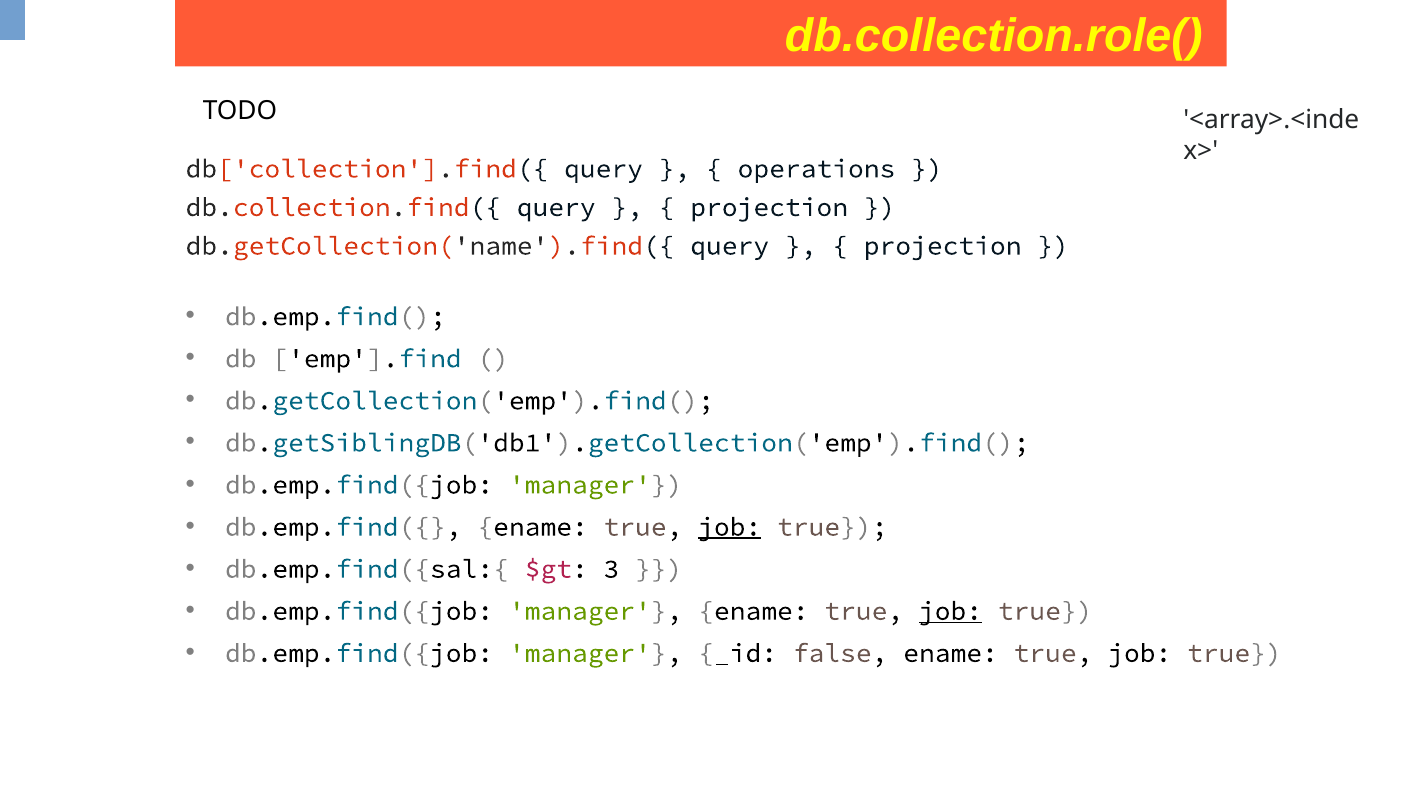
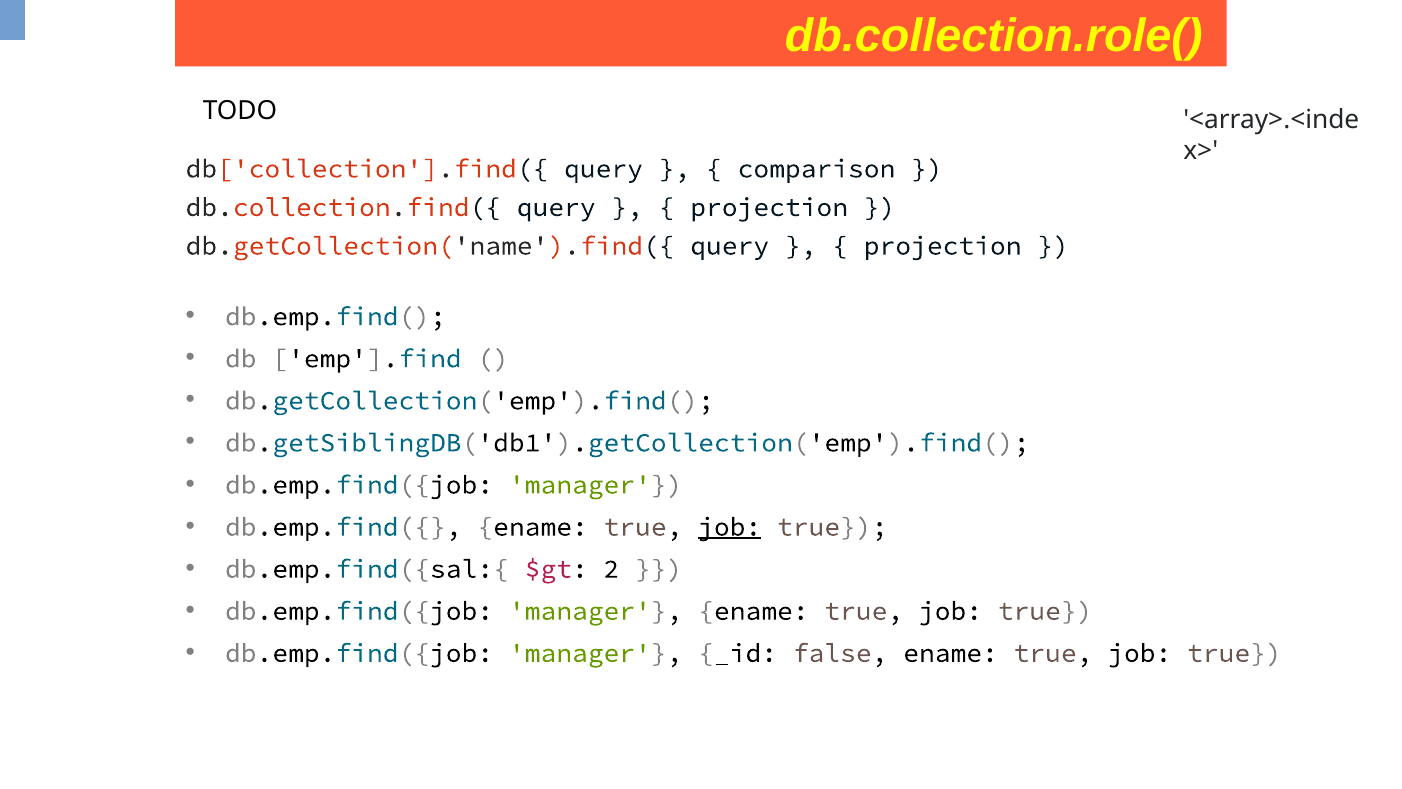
operations: operations -> comparison
3: 3 -> 2
job at (951, 611) underline: present -> none
